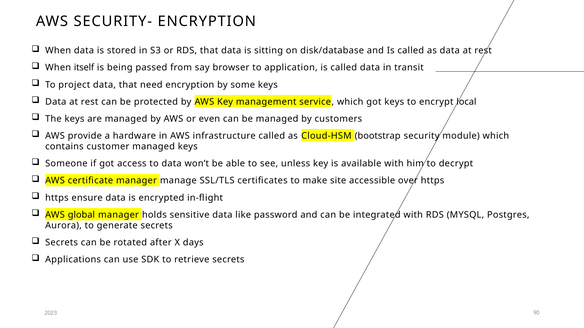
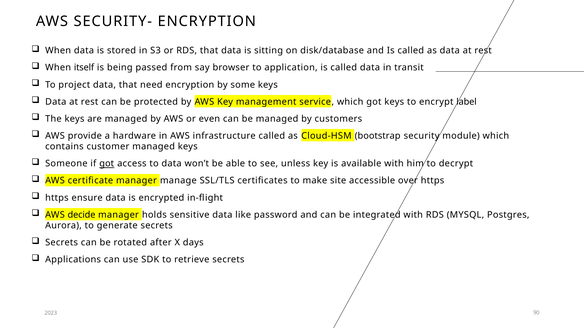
local: local -> label
got at (107, 164) underline: none -> present
global: global -> decide
